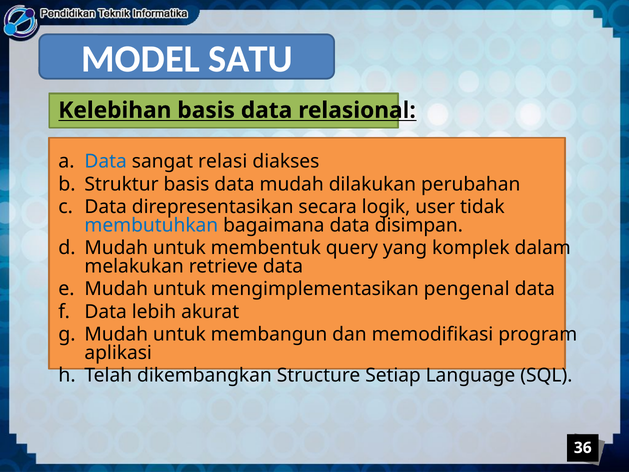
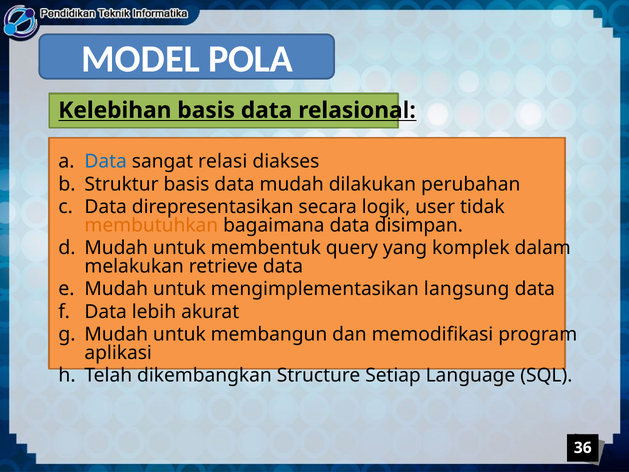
SATU: SATU -> POLA
membutuhkan colour: blue -> orange
pengenal: pengenal -> langsung
